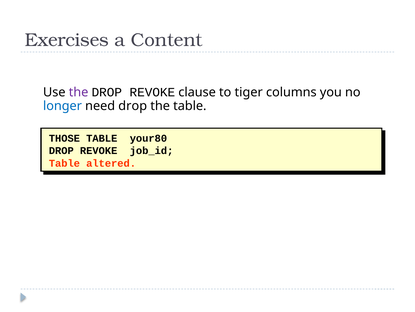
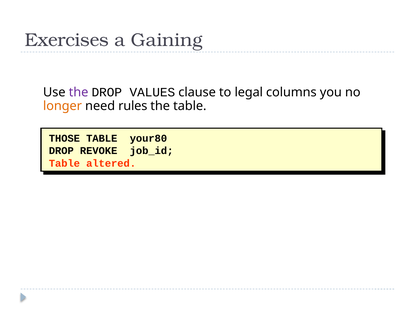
Content: Content -> Gaining
REVOKE at (152, 92): REVOKE -> VALUES
tiger: tiger -> legal
longer colour: blue -> orange
need drop: drop -> rules
